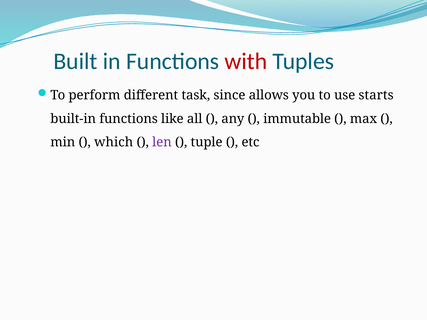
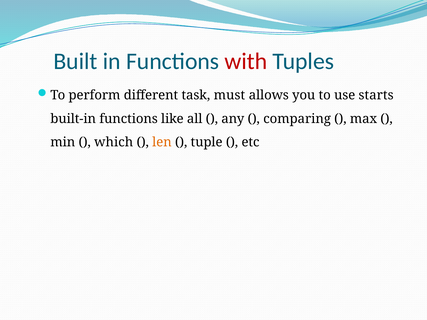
since: since -> must
immutable: immutable -> comparing
len colour: purple -> orange
